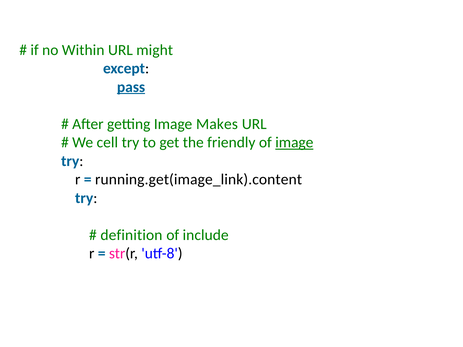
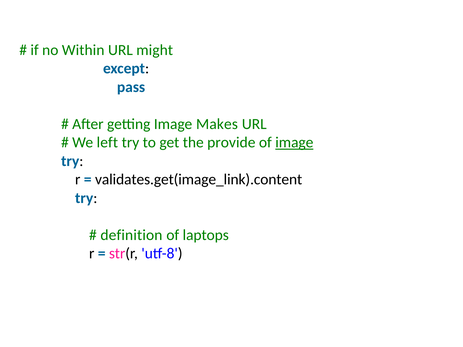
pass underline: present -> none
cell: cell -> left
friendly: friendly -> provide
running.get(image_link).content: running.get(image_link).content -> validates.get(image_link).content
include: include -> laptops
